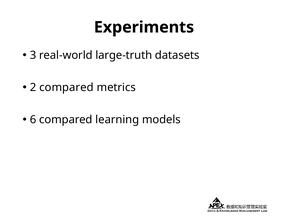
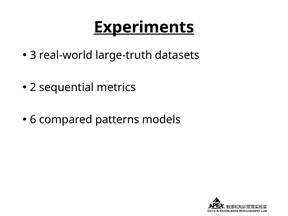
Experiments underline: none -> present
2 compared: compared -> sequential
learning: learning -> patterns
